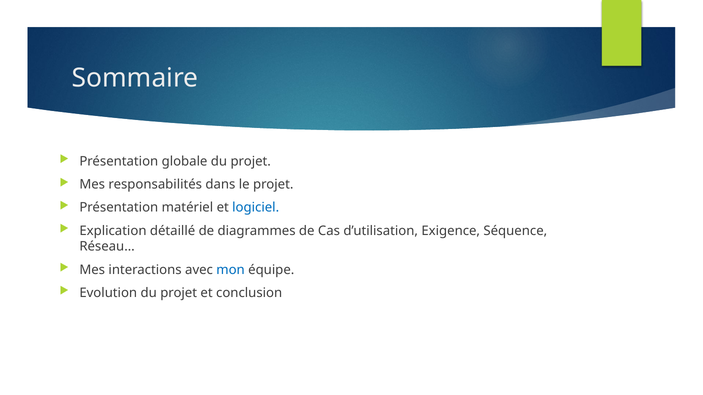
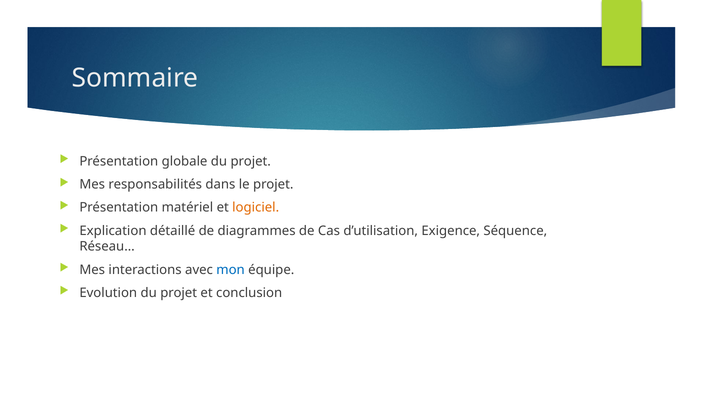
logiciel colour: blue -> orange
